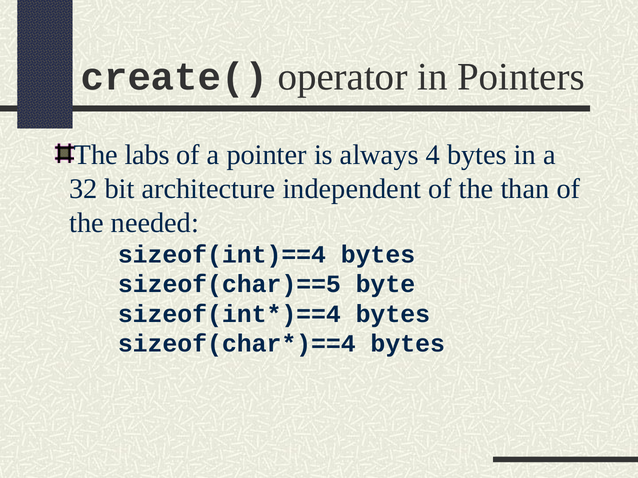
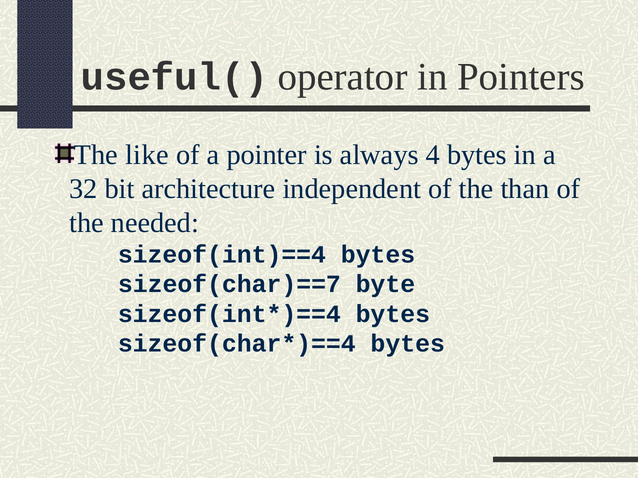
create(: create( -> useful(
labs: labs -> like
sizeof(char)==5: sizeof(char)==5 -> sizeof(char)==7
